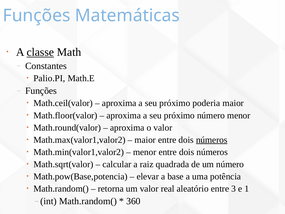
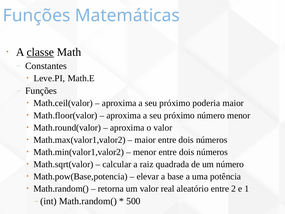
Palio.PI: Palio.PI -> Leve.PI
números at (212, 140) underline: present -> none
3: 3 -> 2
360: 360 -> 500
